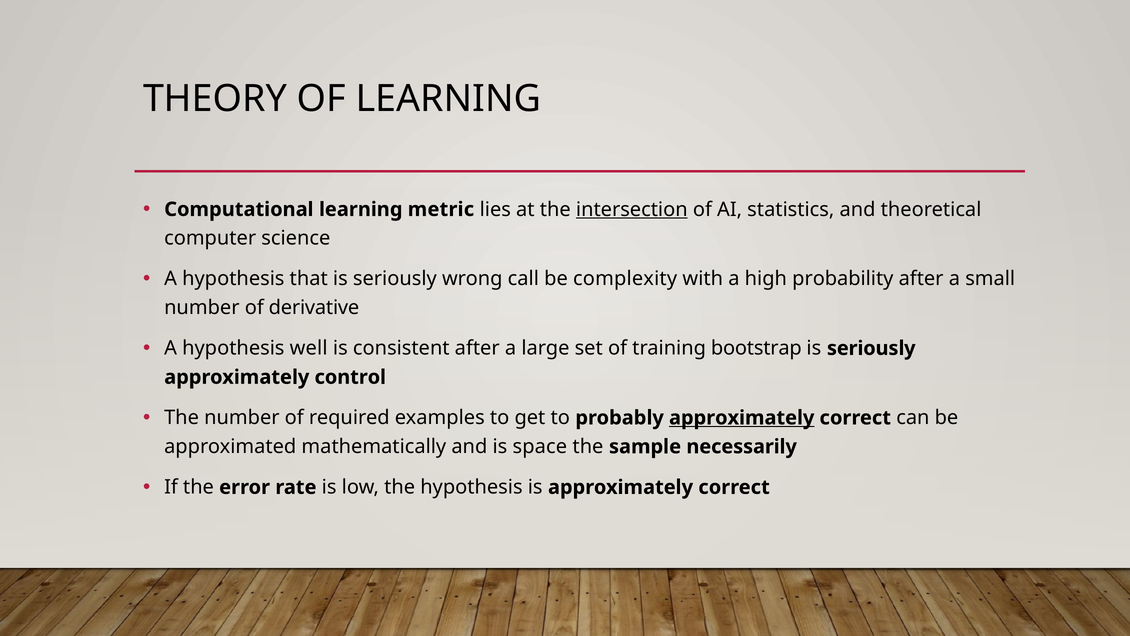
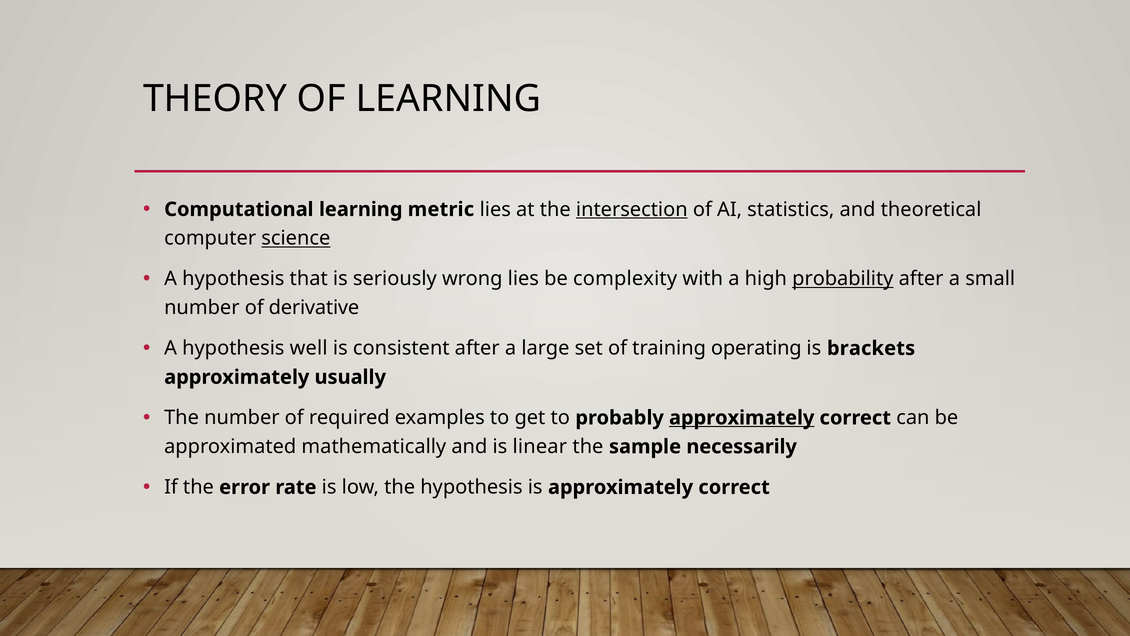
science underline: none -> present
wrong call: call -> lies
probability underline: none -> present
bootstrap: bootstrap -> operating
seriously at (871, 348): seriously -> brackets
control: control -> usually
space: space -> linear
